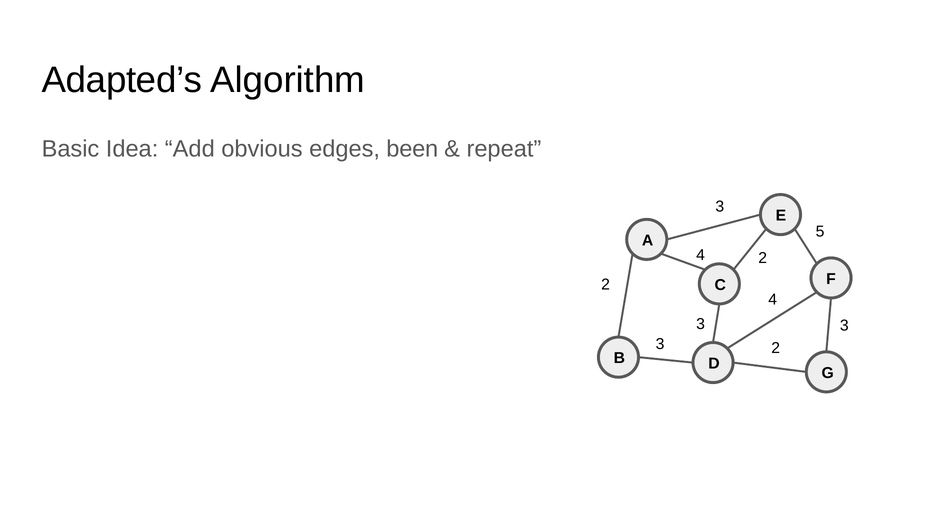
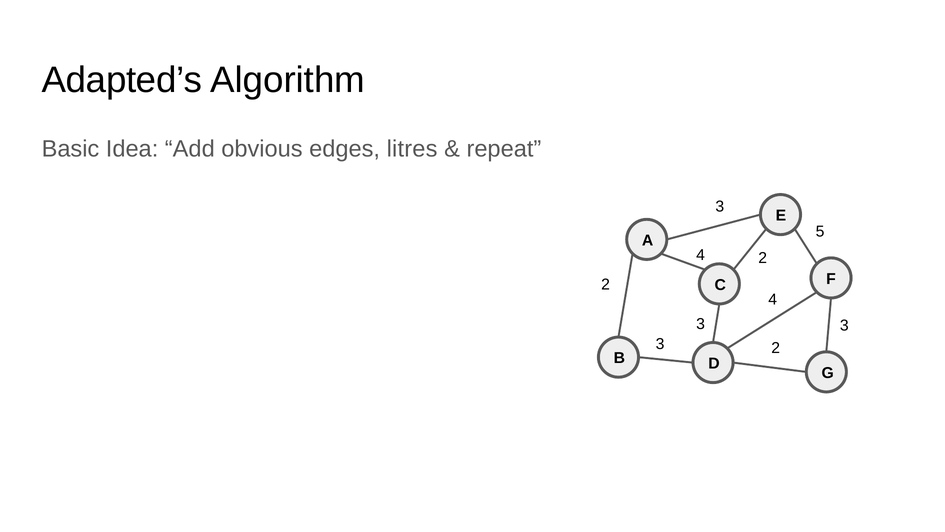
been: been -> litres
